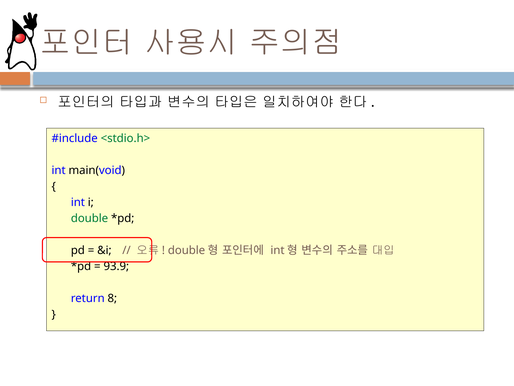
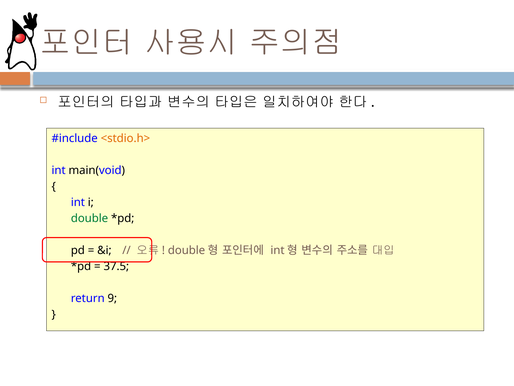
<stdio.h> colour: green -> orange
93.9: 93.9 -> 37.5
8: 8 -> 9
